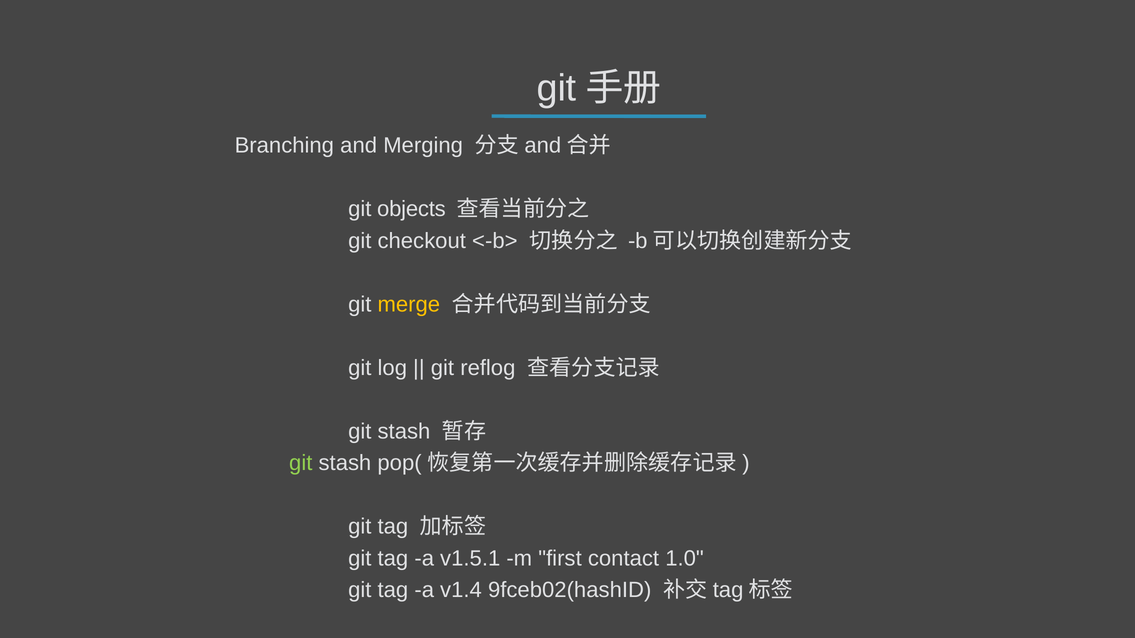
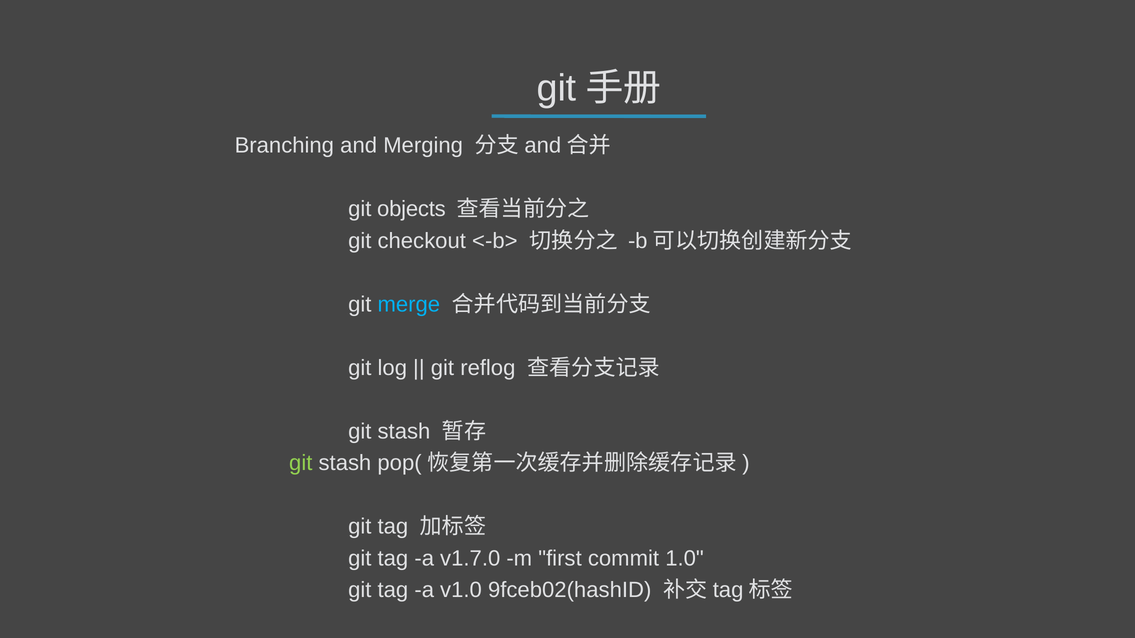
merge colour: yellow -> light blue
v1.5.1: v1.5.1 -> v1.7.0
contact: contact -> commit
v1.4: v1.4 -> v1.0
